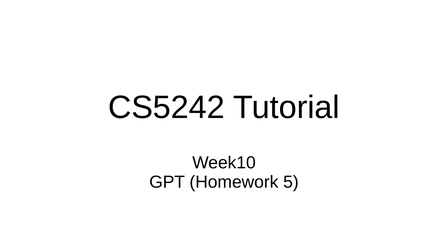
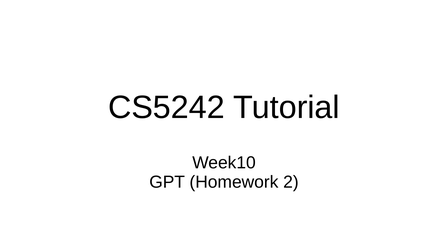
5: 5 -> 2
